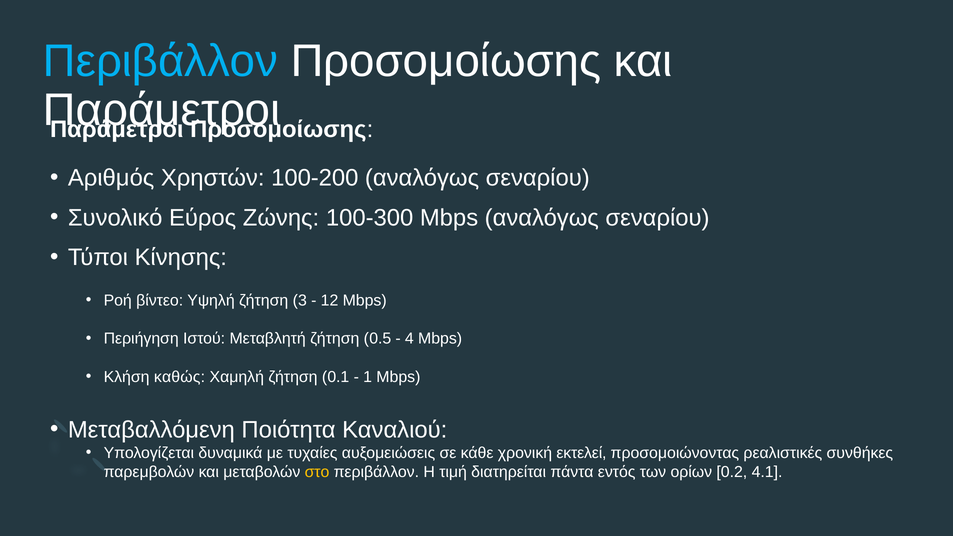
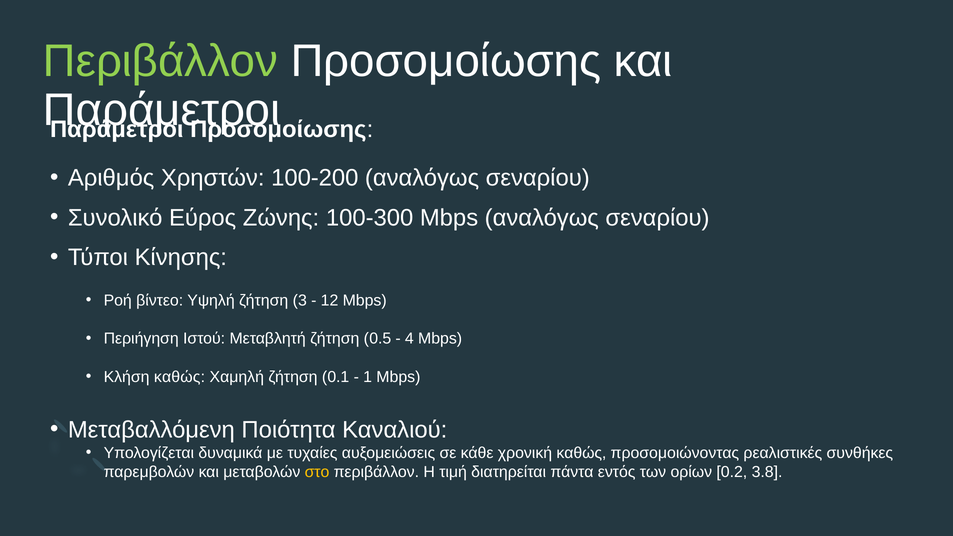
Περιβάλλον at (161, 61) colour: light blue -> light green
χρονική εκτελεί: εκτελεί -> καθώς
4.1: 4.1 -> 3.8
